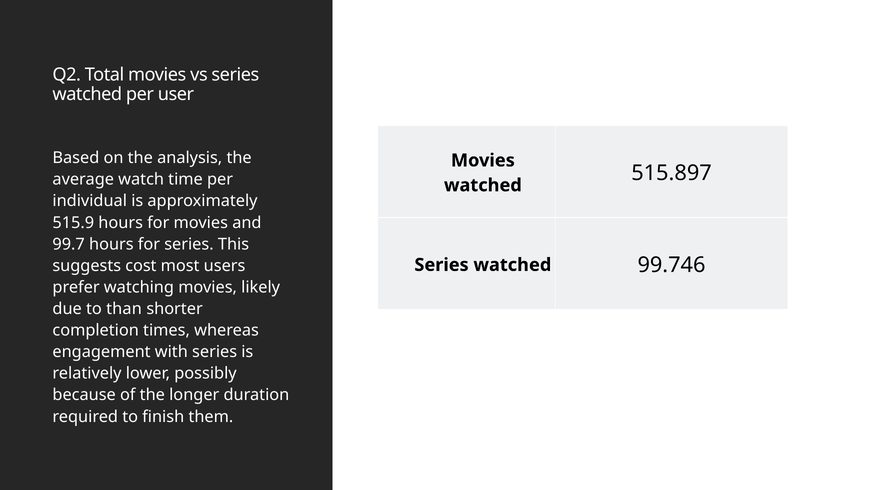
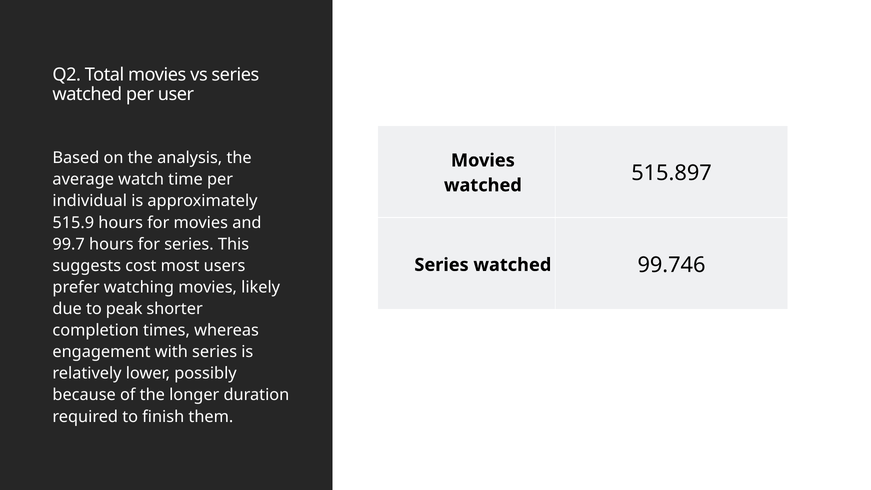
than: than -> peak
